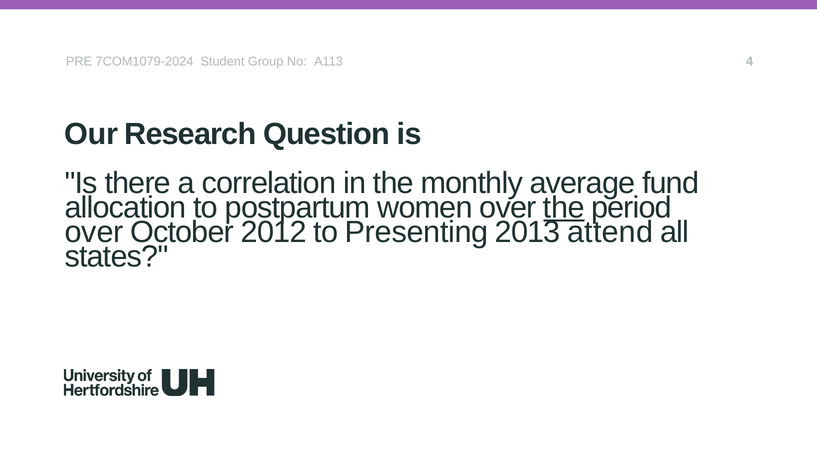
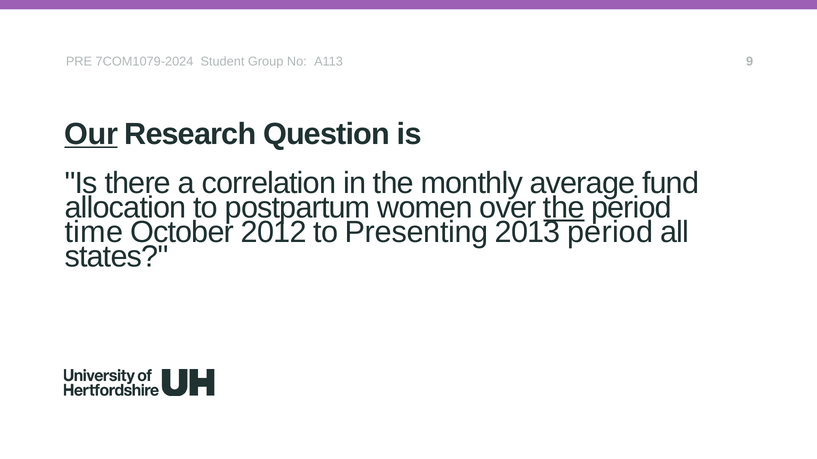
4: 4 -> 9
Our underline: none -> present
over at (94, 232): over -> time
2013 attend: attend -> period
